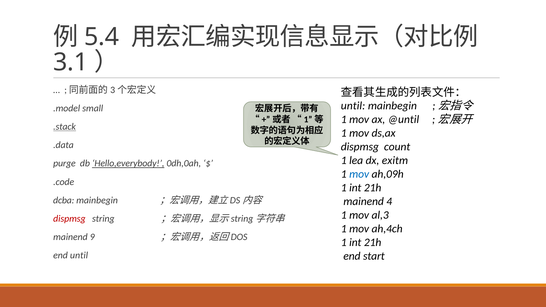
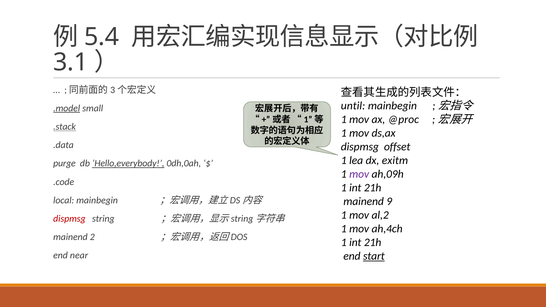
.model underline: none -> present
@until: @until -> @proc
count: count -> offset
mov at (359, 174) colour: blue -> purple
dcba: dcba -> local
4: 4 -> 9
al,3: al,3 -> al,2
9: 9 -> 2
start underline: none -> present
end until: until -> near
